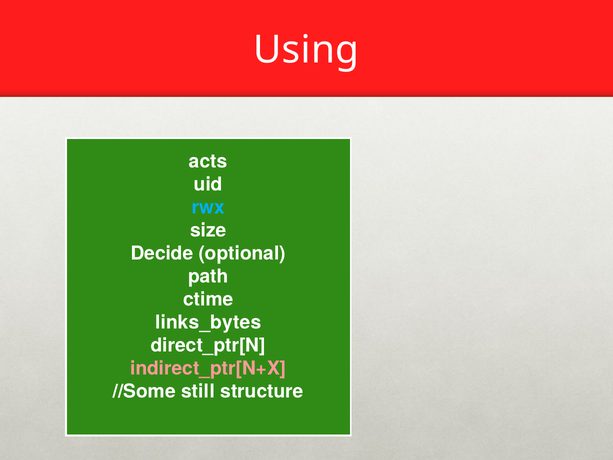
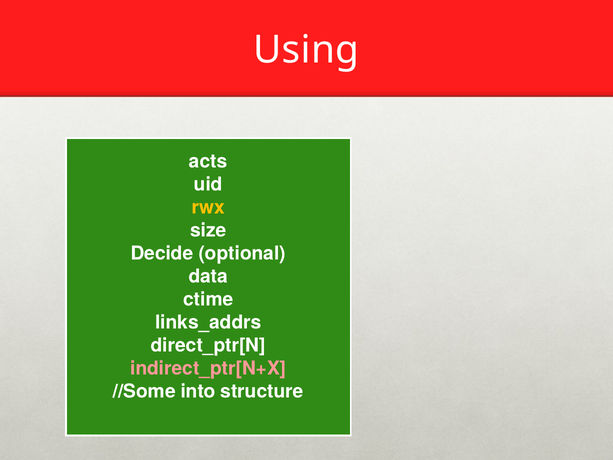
rwx colour: light blue -> yellow
path: path -> data
links_bytes: links_bytes -> links_addrs
still: still -> into
